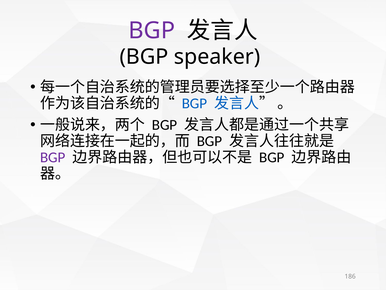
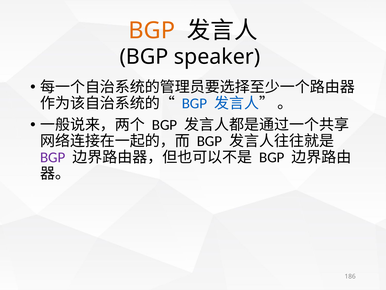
BGP at (152, 30) colour: purple -> orange
